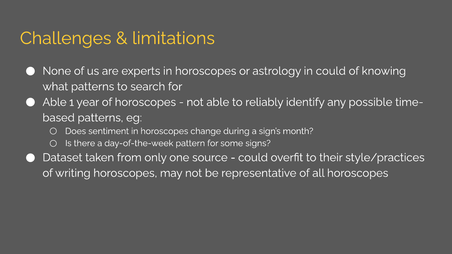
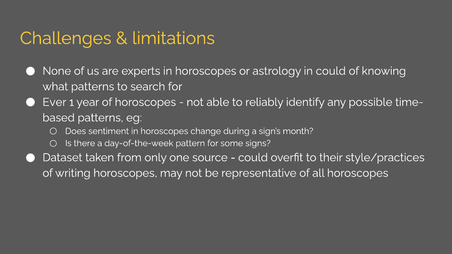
Able at (55, 102): Able -> Ever
